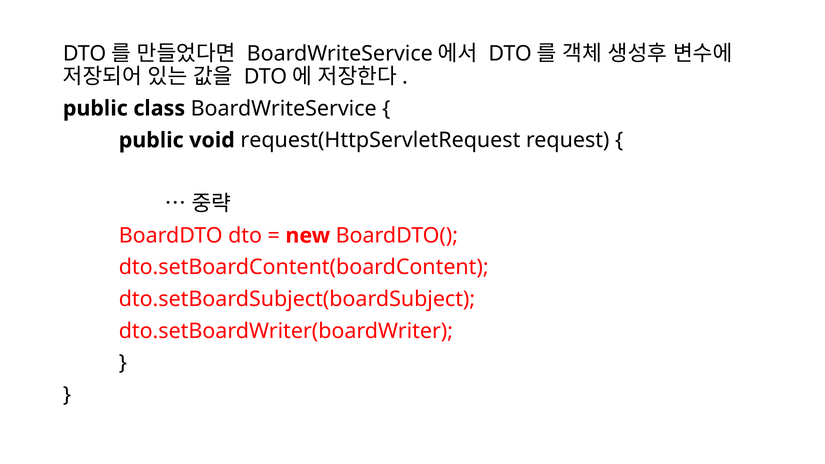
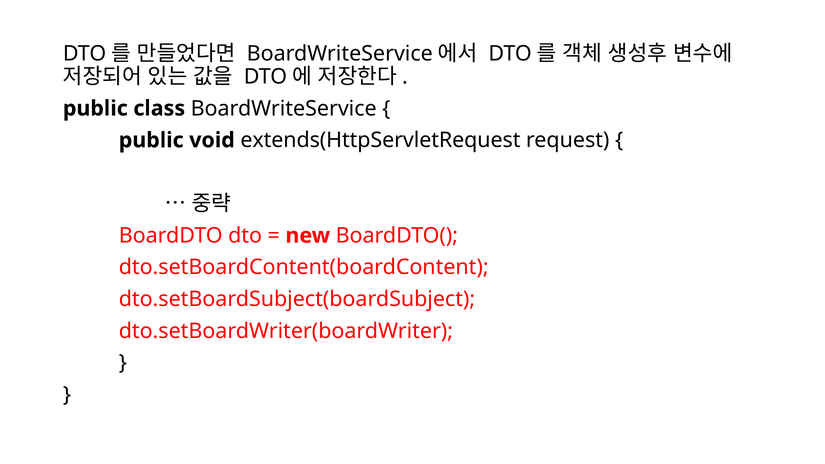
request(HttpServletRequest: request(HttpServletRequest -> extends(HttpServletRequest
